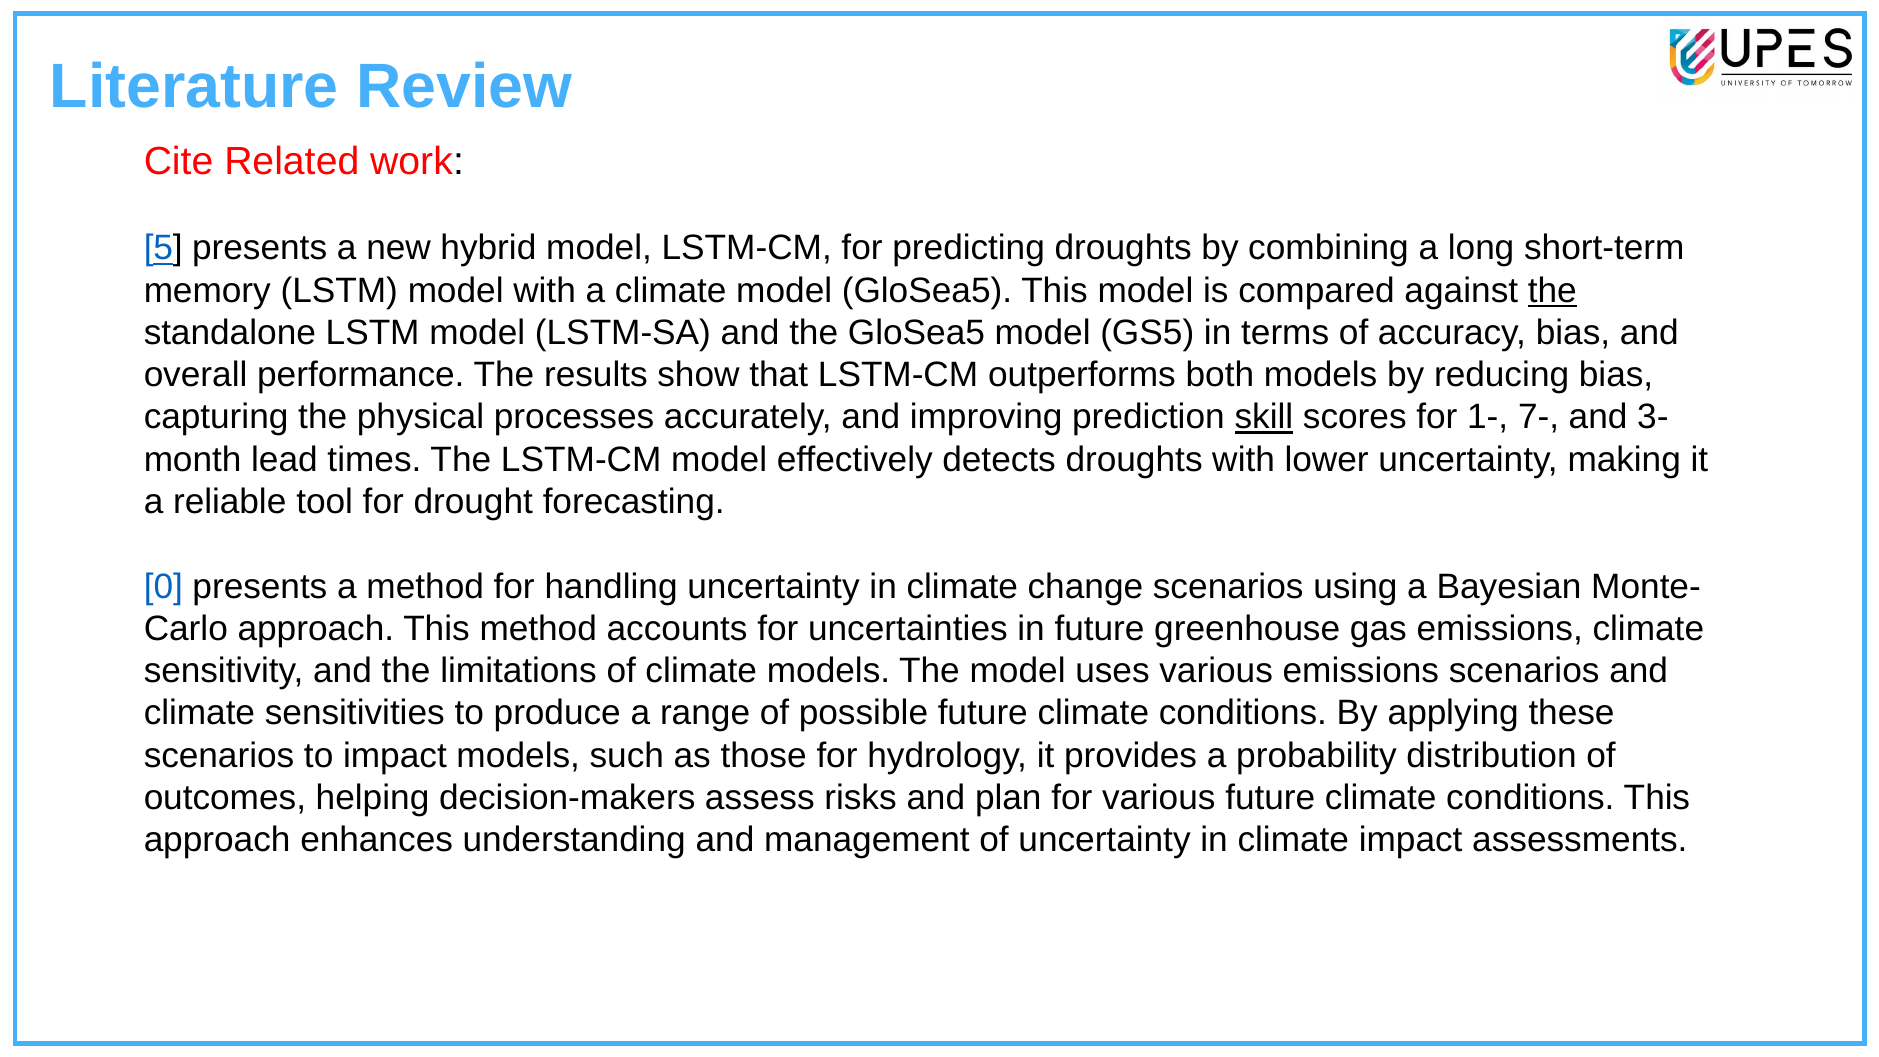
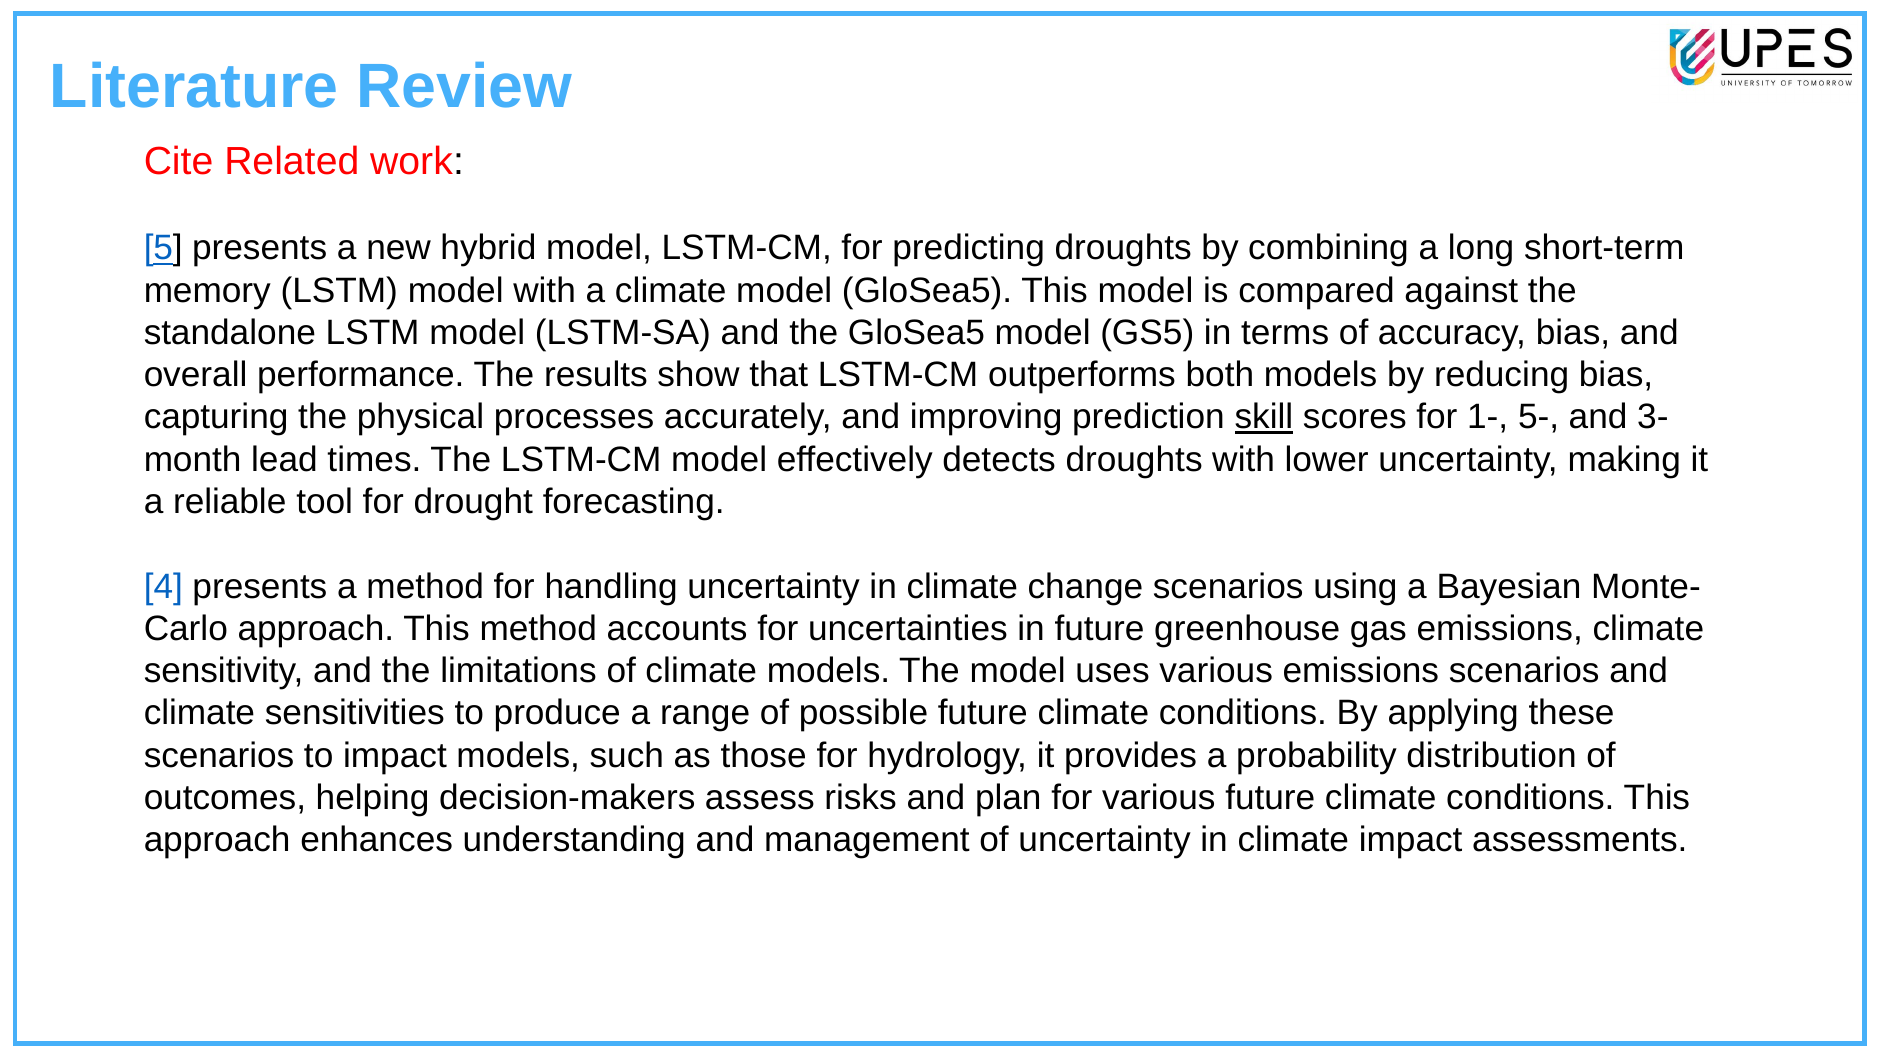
the at (1552, 290) underline: present -> none
7-: 7- -> 5-
0: 0 -> 4
